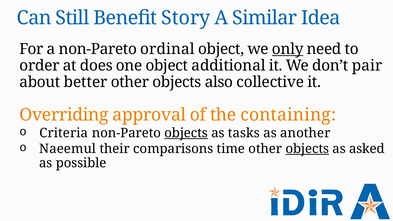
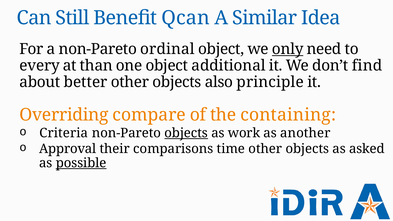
Story: Story -> Qcan
order: order -> every
does: does -> than
pair: pair -> find
collective: collective -> principle
approval: approval -> compare
tasks: tasks -> work
Naeemul: Naeemul -> Approval
objects at (307, 149) underline: present -> none
possible underline: none -> present
